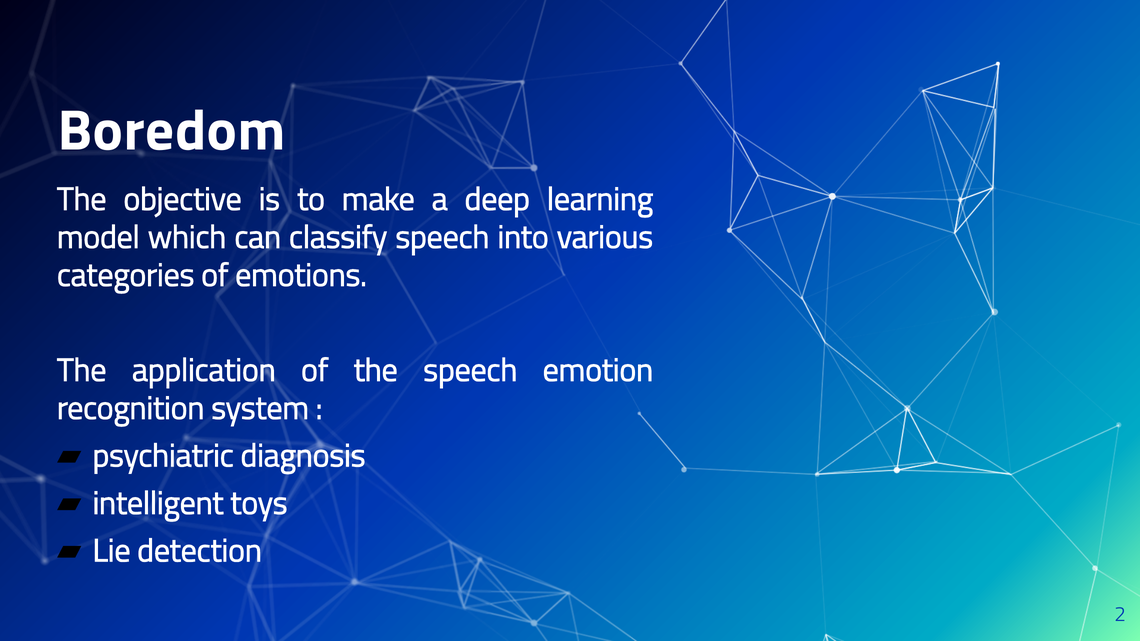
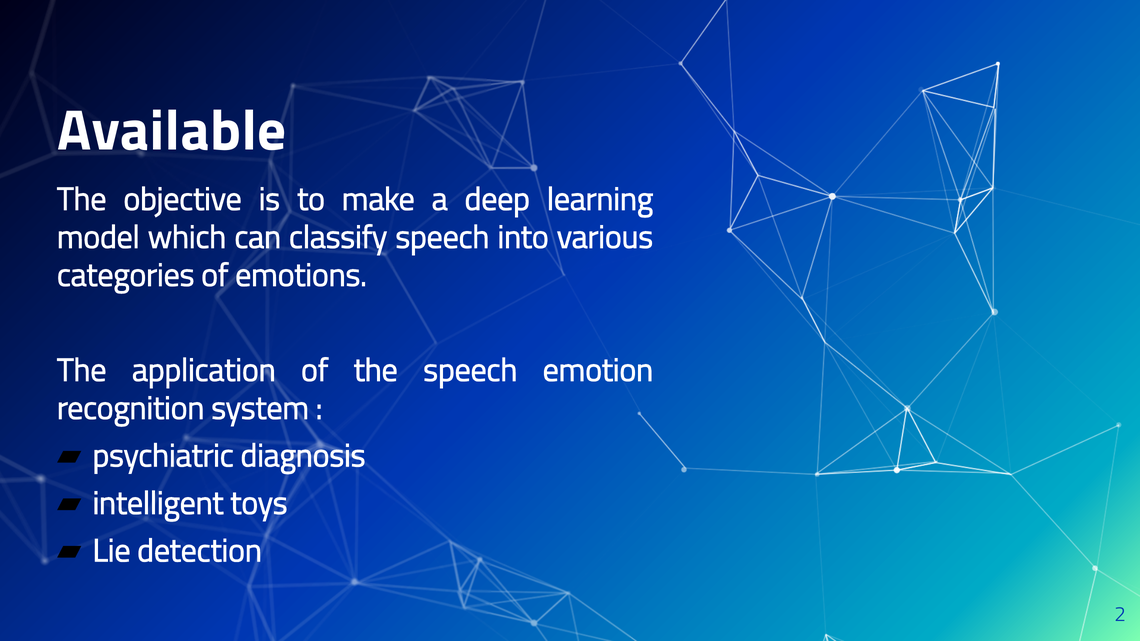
Boredom: Boredom -> Available
